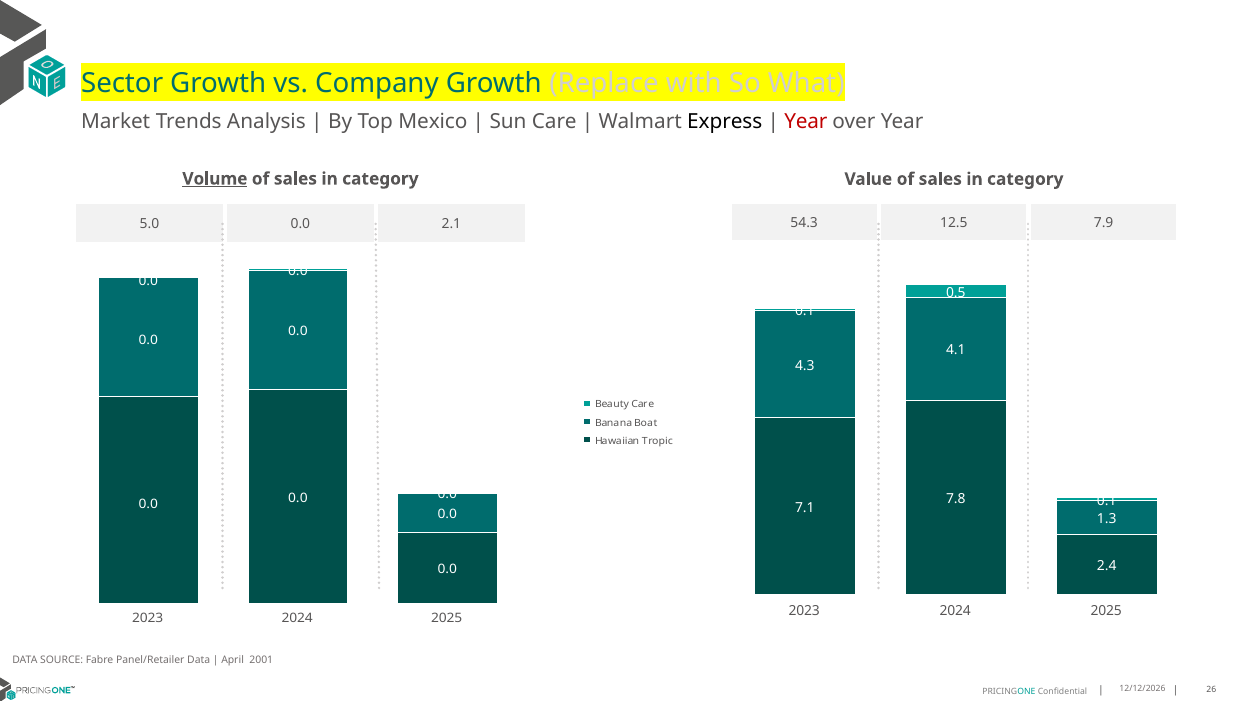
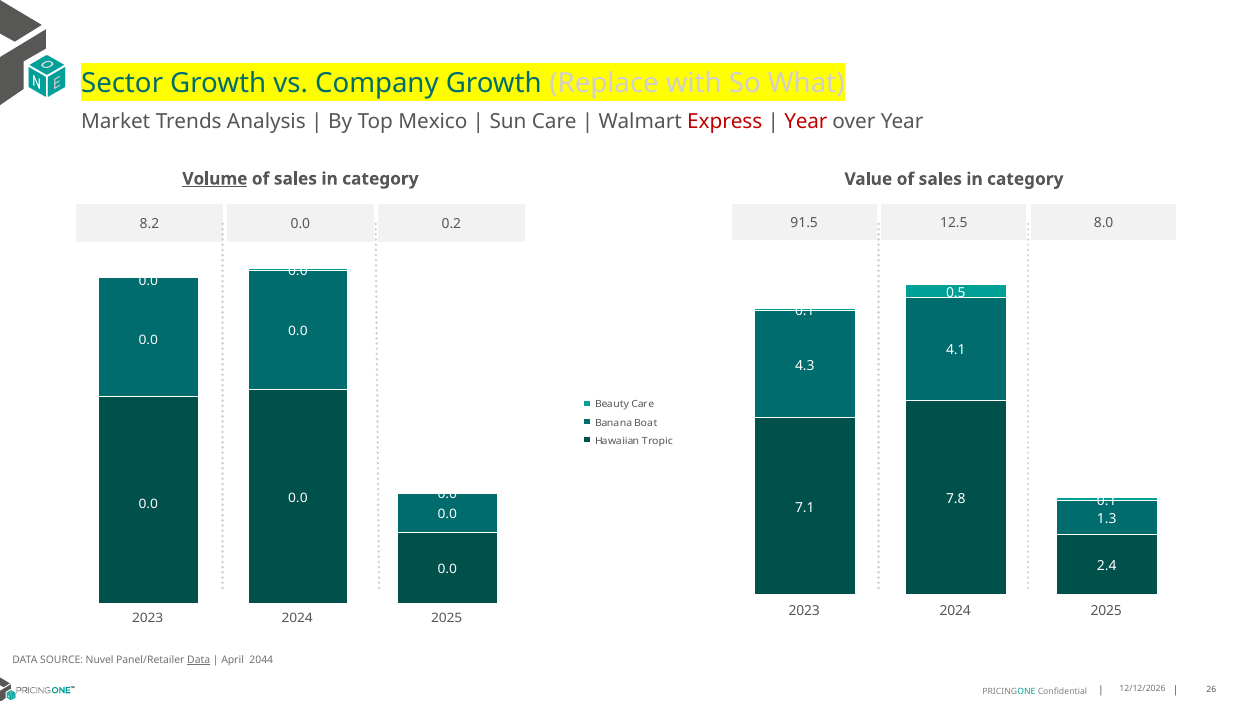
Express colour: black -> red
54.3: 54.3 -> 91.5
7.9: 7.9 -> 8.0
5.0: 5.0 -> 8.2
2.1: 2.1 -> 0.2
Fabre: Fabre -> Nuvel
Data at (199, 661) underline: none -> present
2001: 2001 -> 2044
